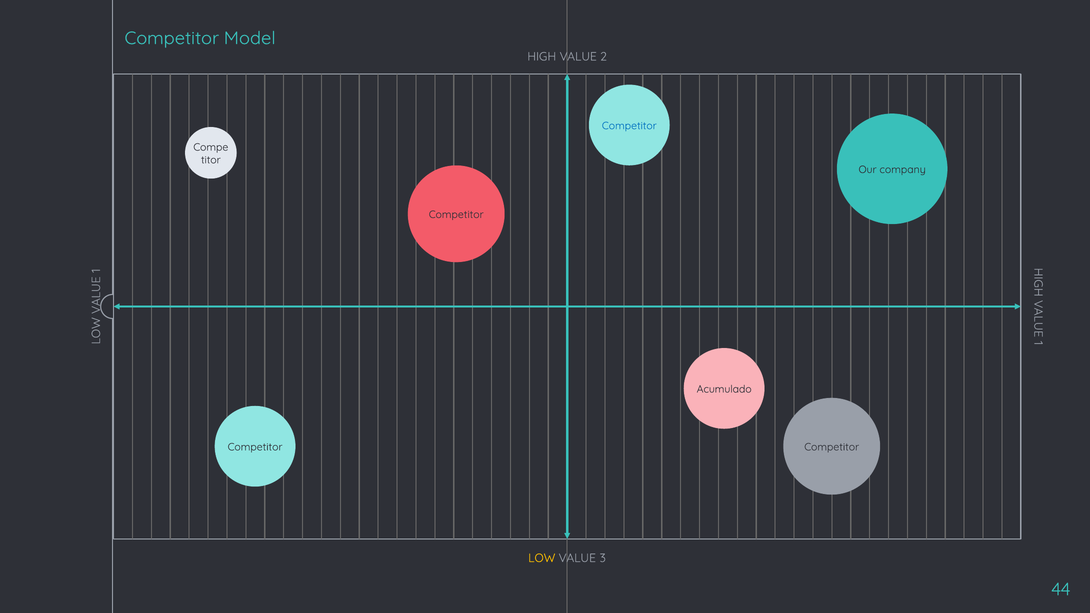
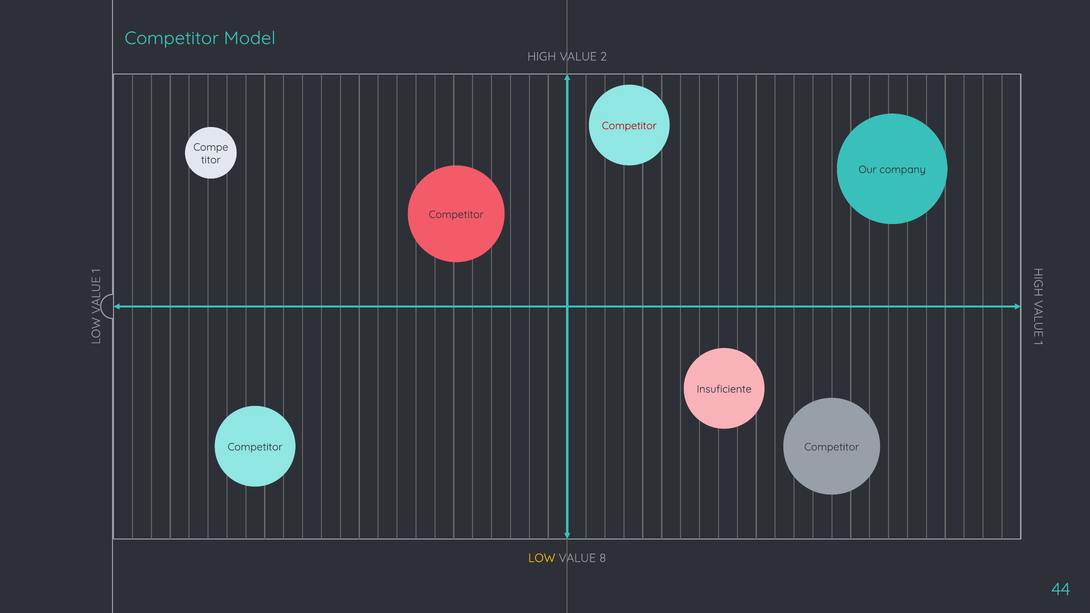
Competitor at (629, 126) colour: blue -> red
Acumulado: Acumulado -> Insuficiente
3: 3 -> 8
